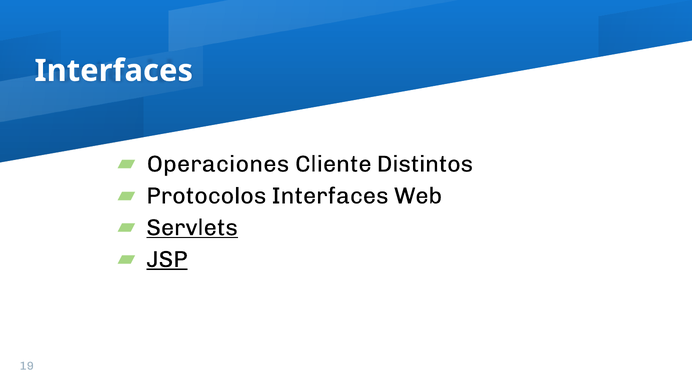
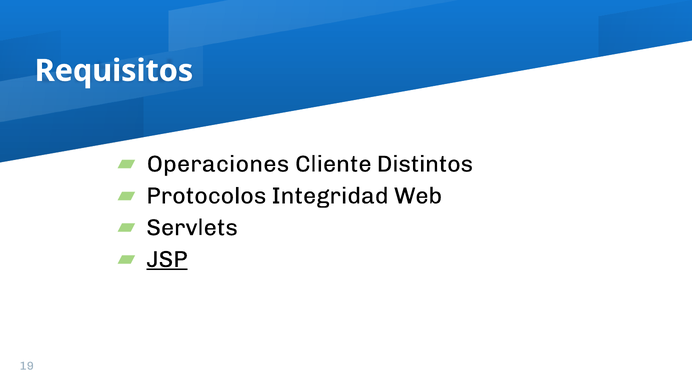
Interfaces at (114, 71): Interfaces -> Requisitos
Protocolos Interfaces: Interfaces -> Integridad
Servlets underline: present -> none
